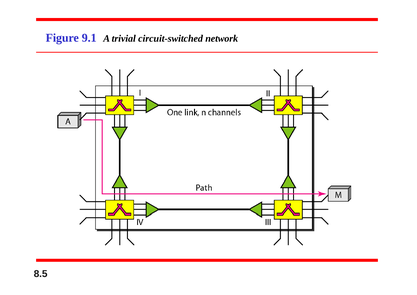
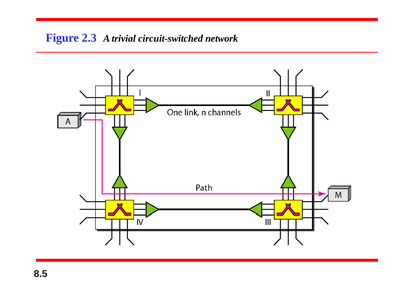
9.1: 9.1 -> 2.3
